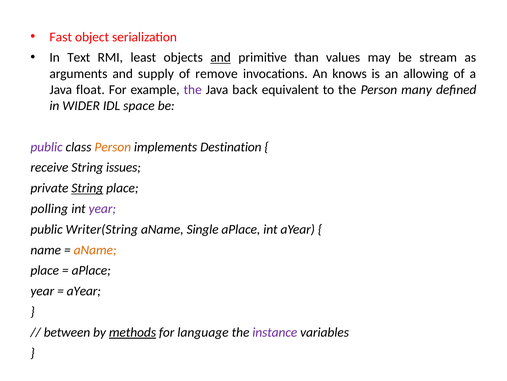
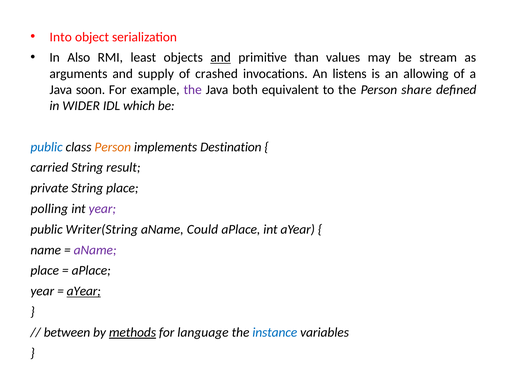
Fast: Fast -> Into
Text: Text -> Also
remove: remove -> crashed
knows: knows -> listens
float: float -> soon
back: back -> both
many: many -> share
space: space -> which
public at (47, 147) colour: purple -> blue
receive: receive -> carried
issues: issues -> result
String at (87, 188) underline: present -> none
Single: Single -> Could
aName at (95, 249) colour: orange -> purple
aYear at (84, 291) underline: none -> present
instance colour: purple -> blue
